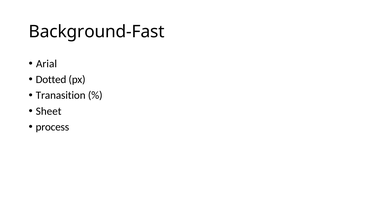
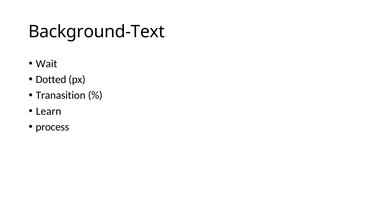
Background-Fast: Background-Fast -> Background-Text
Arial: Arial -> Wait
Sheet: Sheet -> Learn
